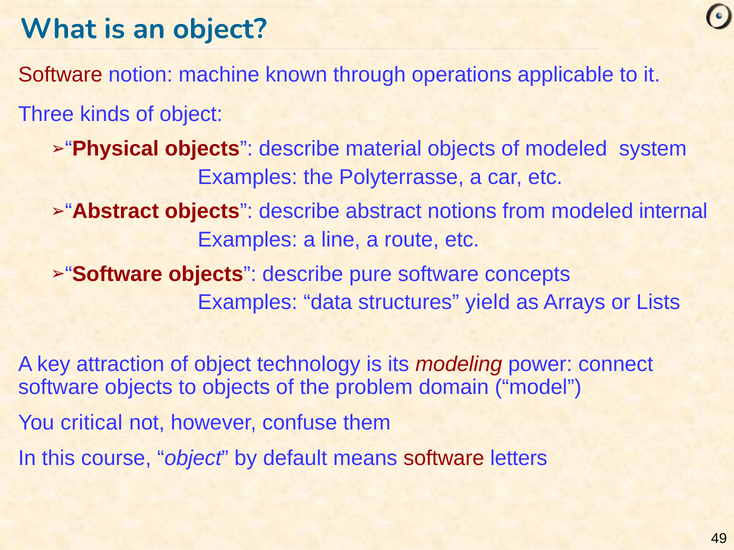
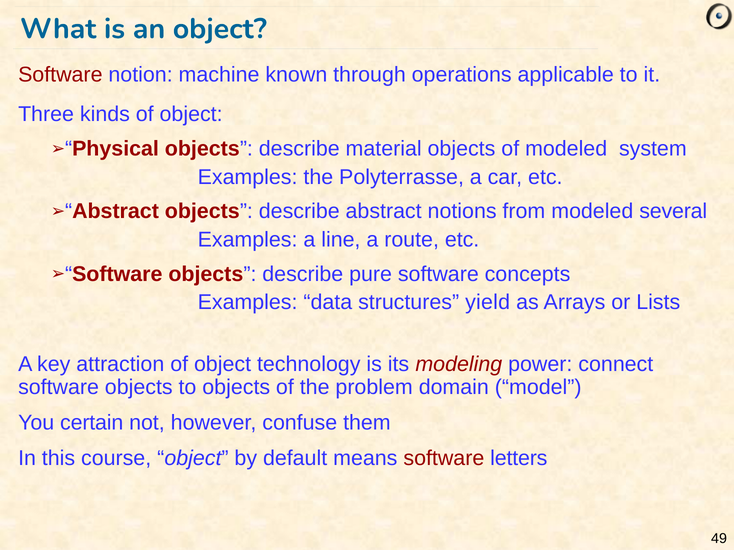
internal: internal -> several
critical: critical -> certain
